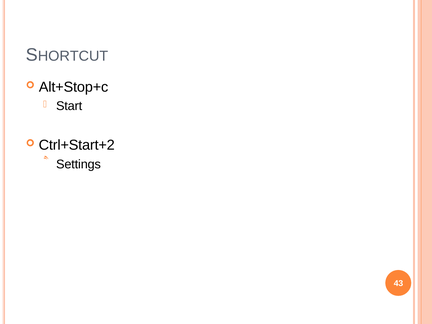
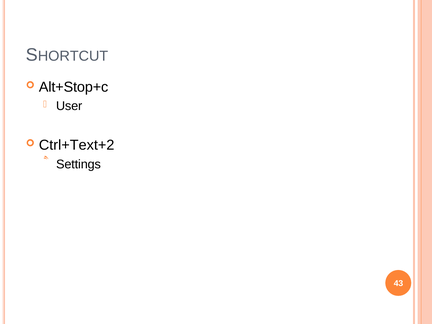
Start: Start -> User
Ctrl+Start+2: Ctrl+Start+2 -> Ctrl+Text+2
